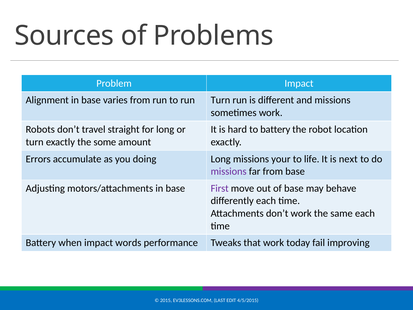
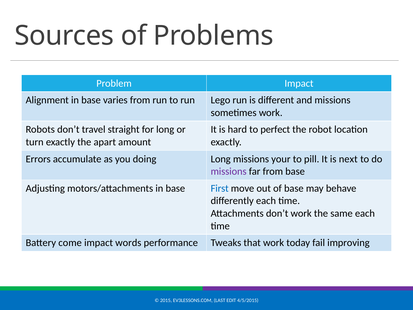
run Turn: Turn -> Lego
to battery: battery -> perfect
some: some -> apart
life: life -> pill
First colour: purple -> blue
when: when -> come
